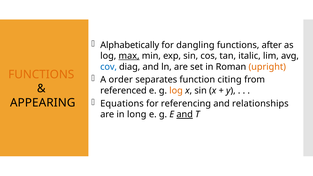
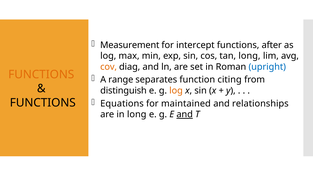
Alphabetically: Alphabetically -> Measurement
dangling: dangling -> intercept
max underline: present -> none
tan italic: italic -> long
cov colour: blue -> orange
upright colour: orange -> blue
order: order -> range
referenced: referenced -> distinguish
referencing: referencing -> maintained
APPEARING at (43, 103): APPEARING -> FUNCTIONS
